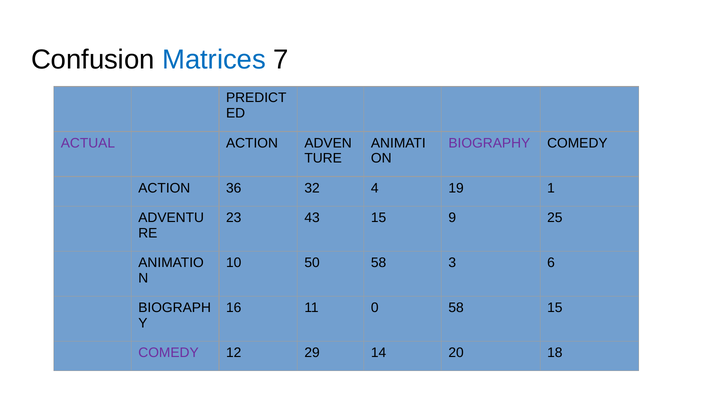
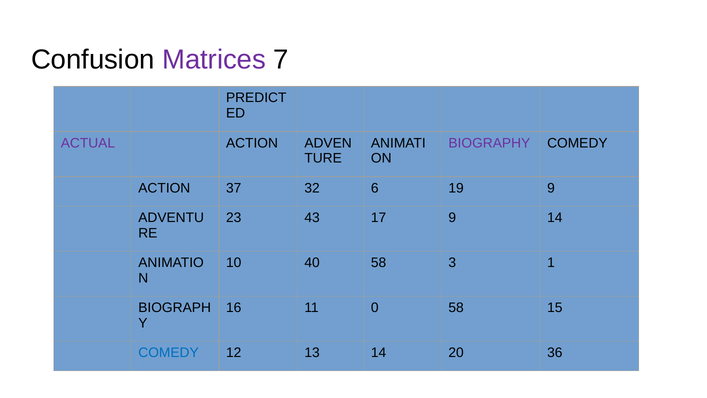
Matrices colour: blue -> purple
36: 36 -> 37
4: 4 -> 6
19 1: 1 -> 9
43 15: 15 -> 17
9 25: 25 -> 14
50: 50 -> 40
6: 6 -> 1
COMEDY at (169, 352) colour: purple -> blue
29: 29 -> 13
18: 18 -> 36
